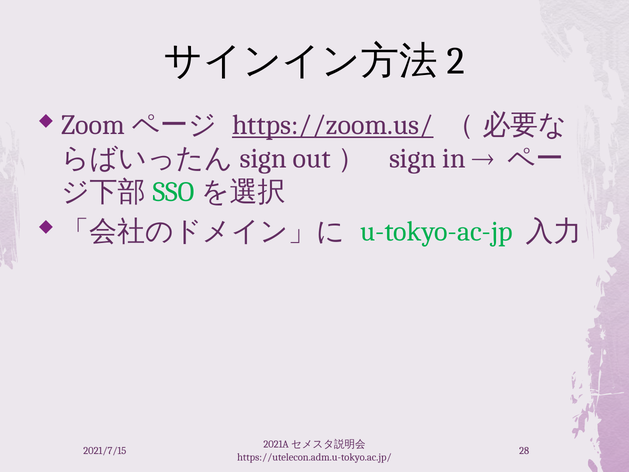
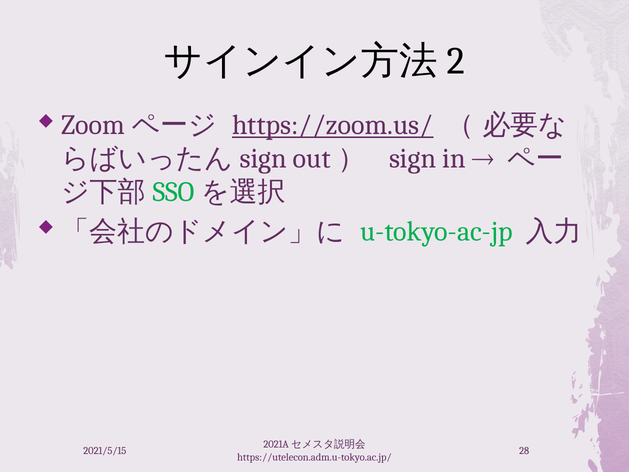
2021/7/15: 2021/7/15 -> 2021/5/15
